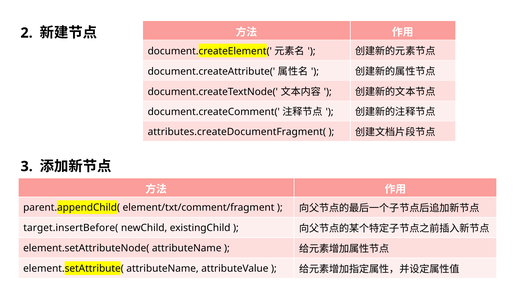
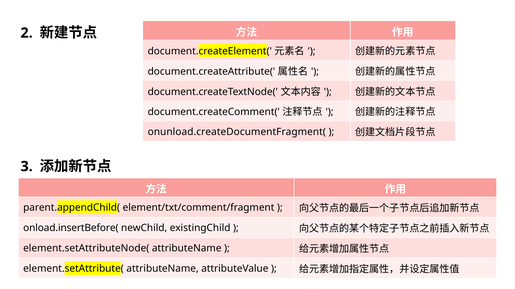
attributes.createDocumentFragment(: attributes.createDocumentFragment( -> onunload.createDocumentFragment(
target.insertBefore(: target.insertBefore( -> onload.insertBefore(
